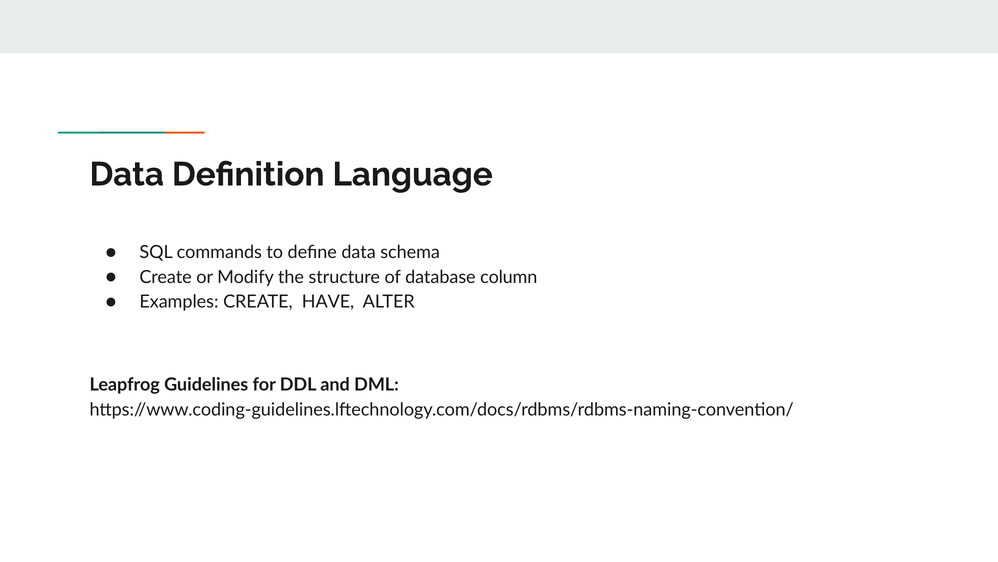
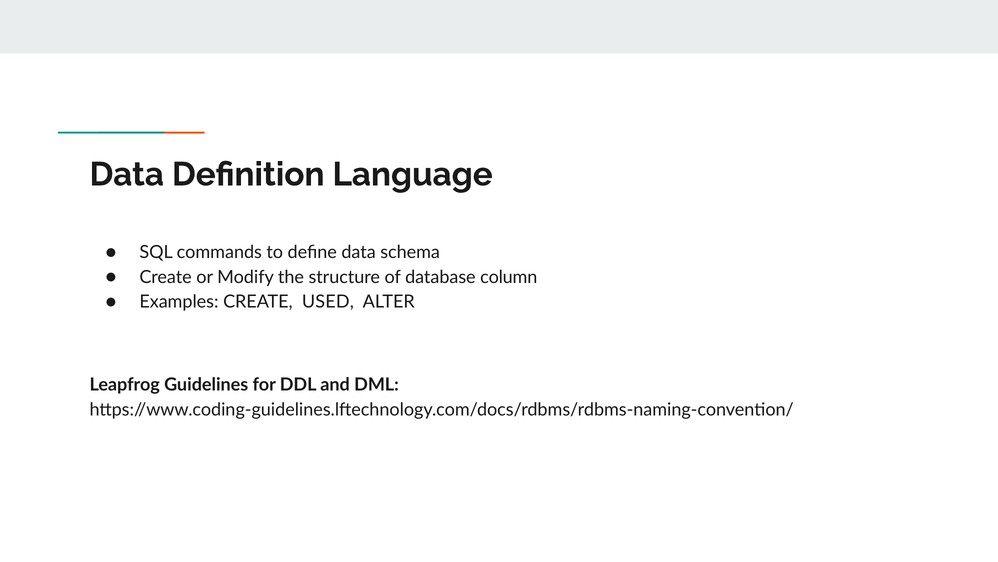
HAVE: HAVE -> USED
